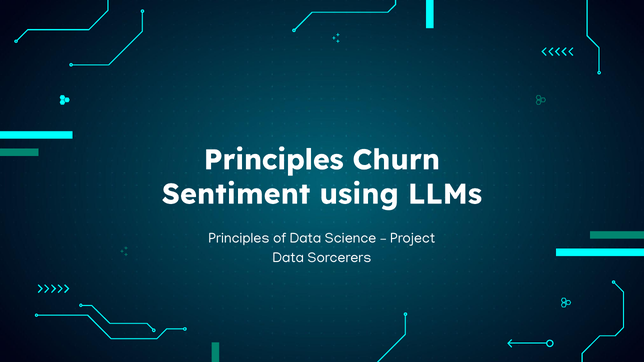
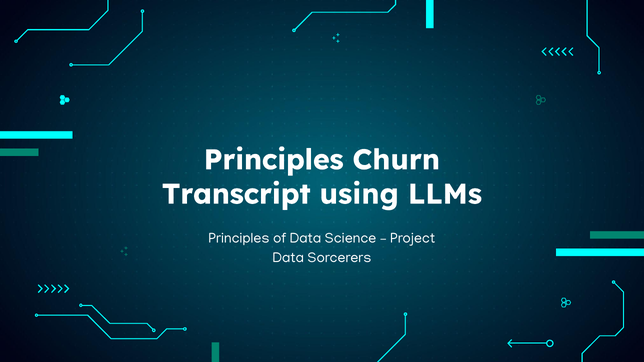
Sentiment: Sentiment -> Transcript
